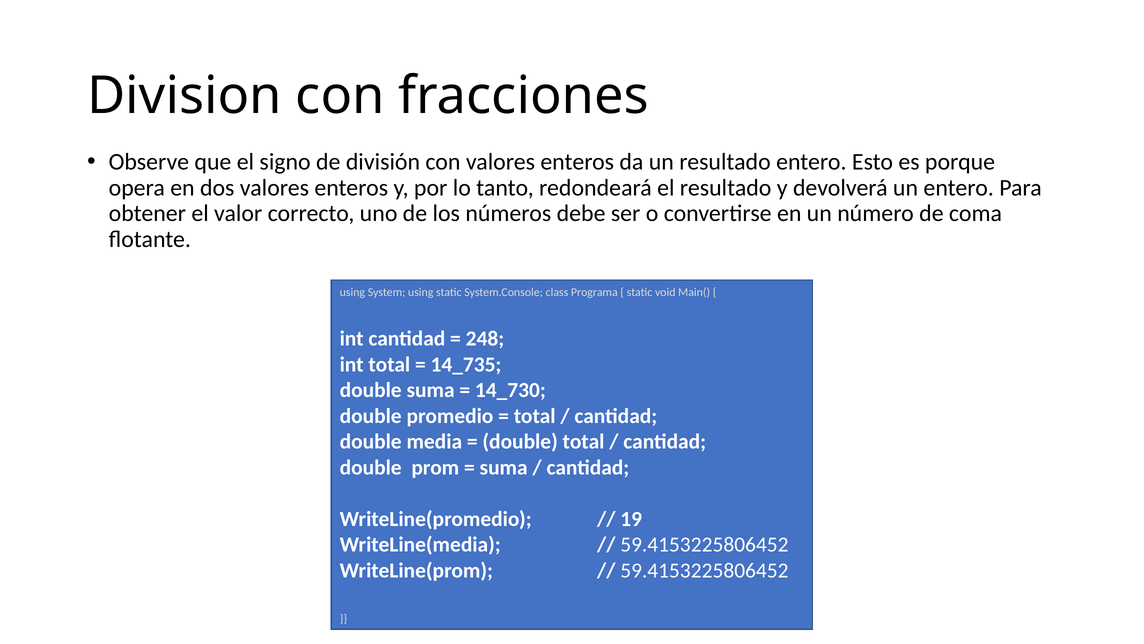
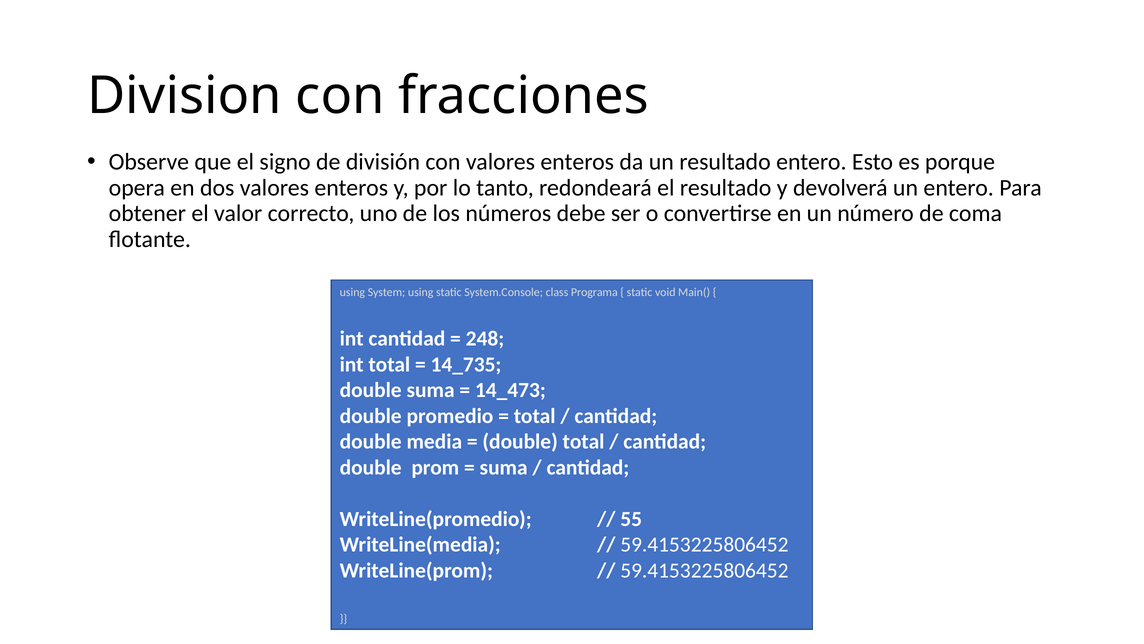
14_730: 14_730 -> 14_473
19: 19 -> 55
